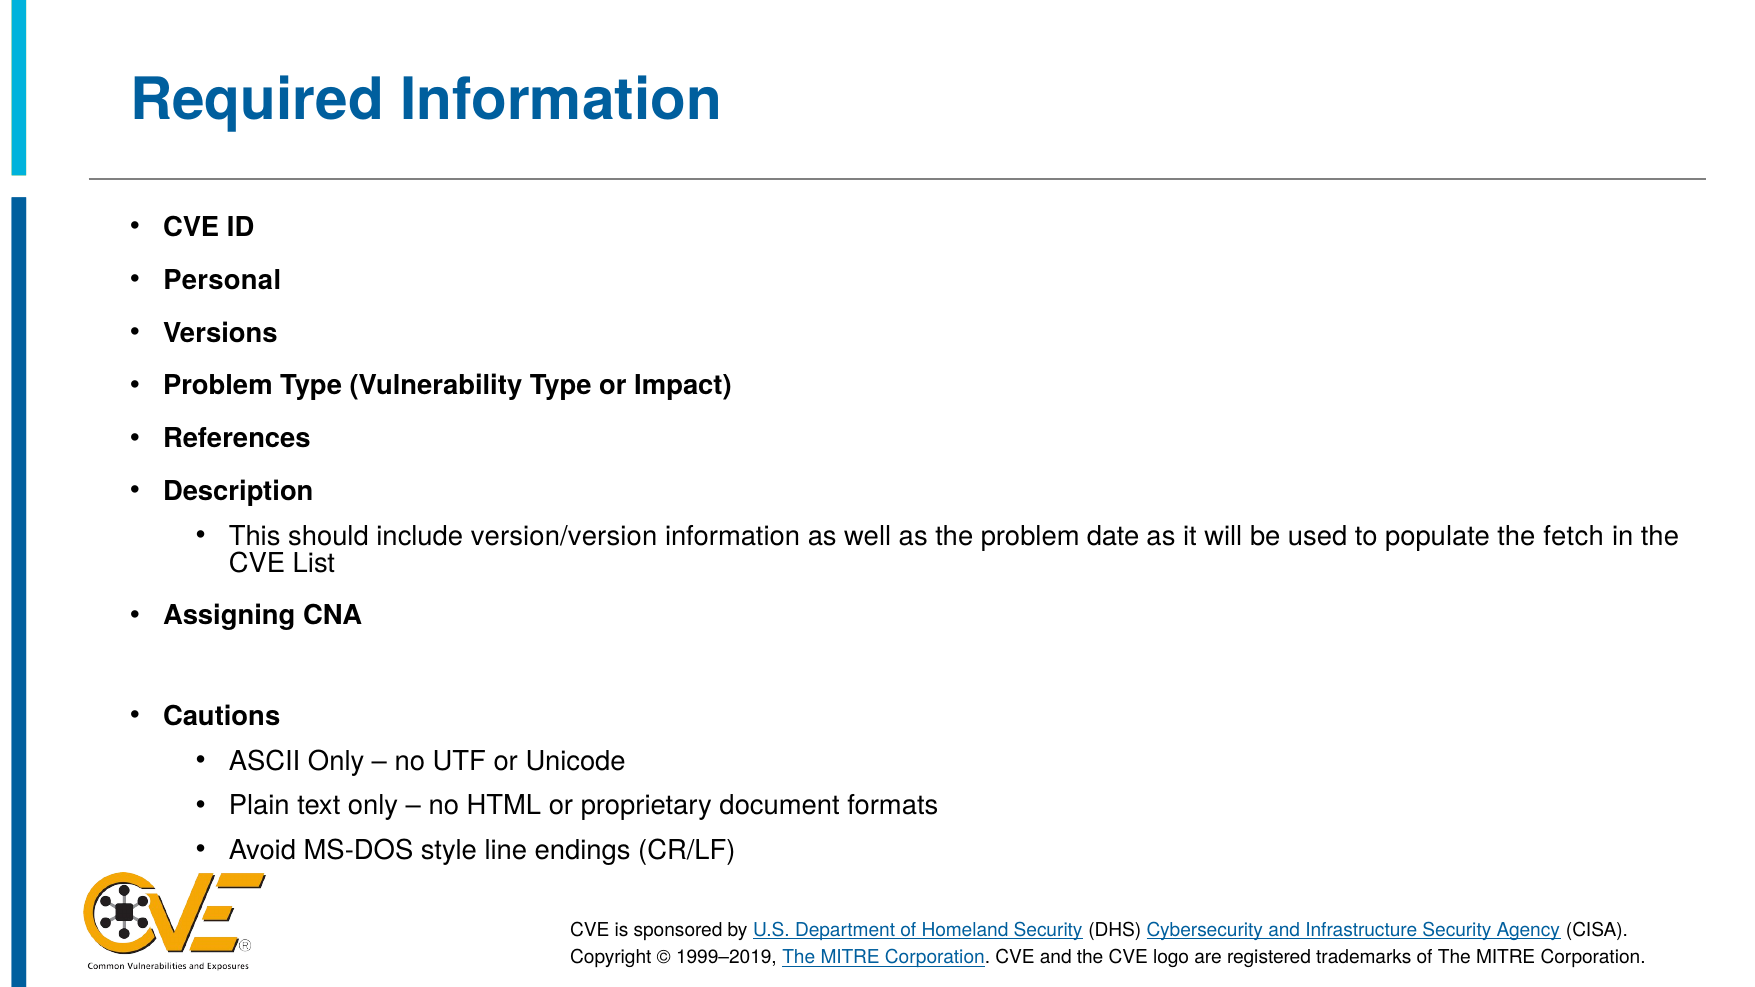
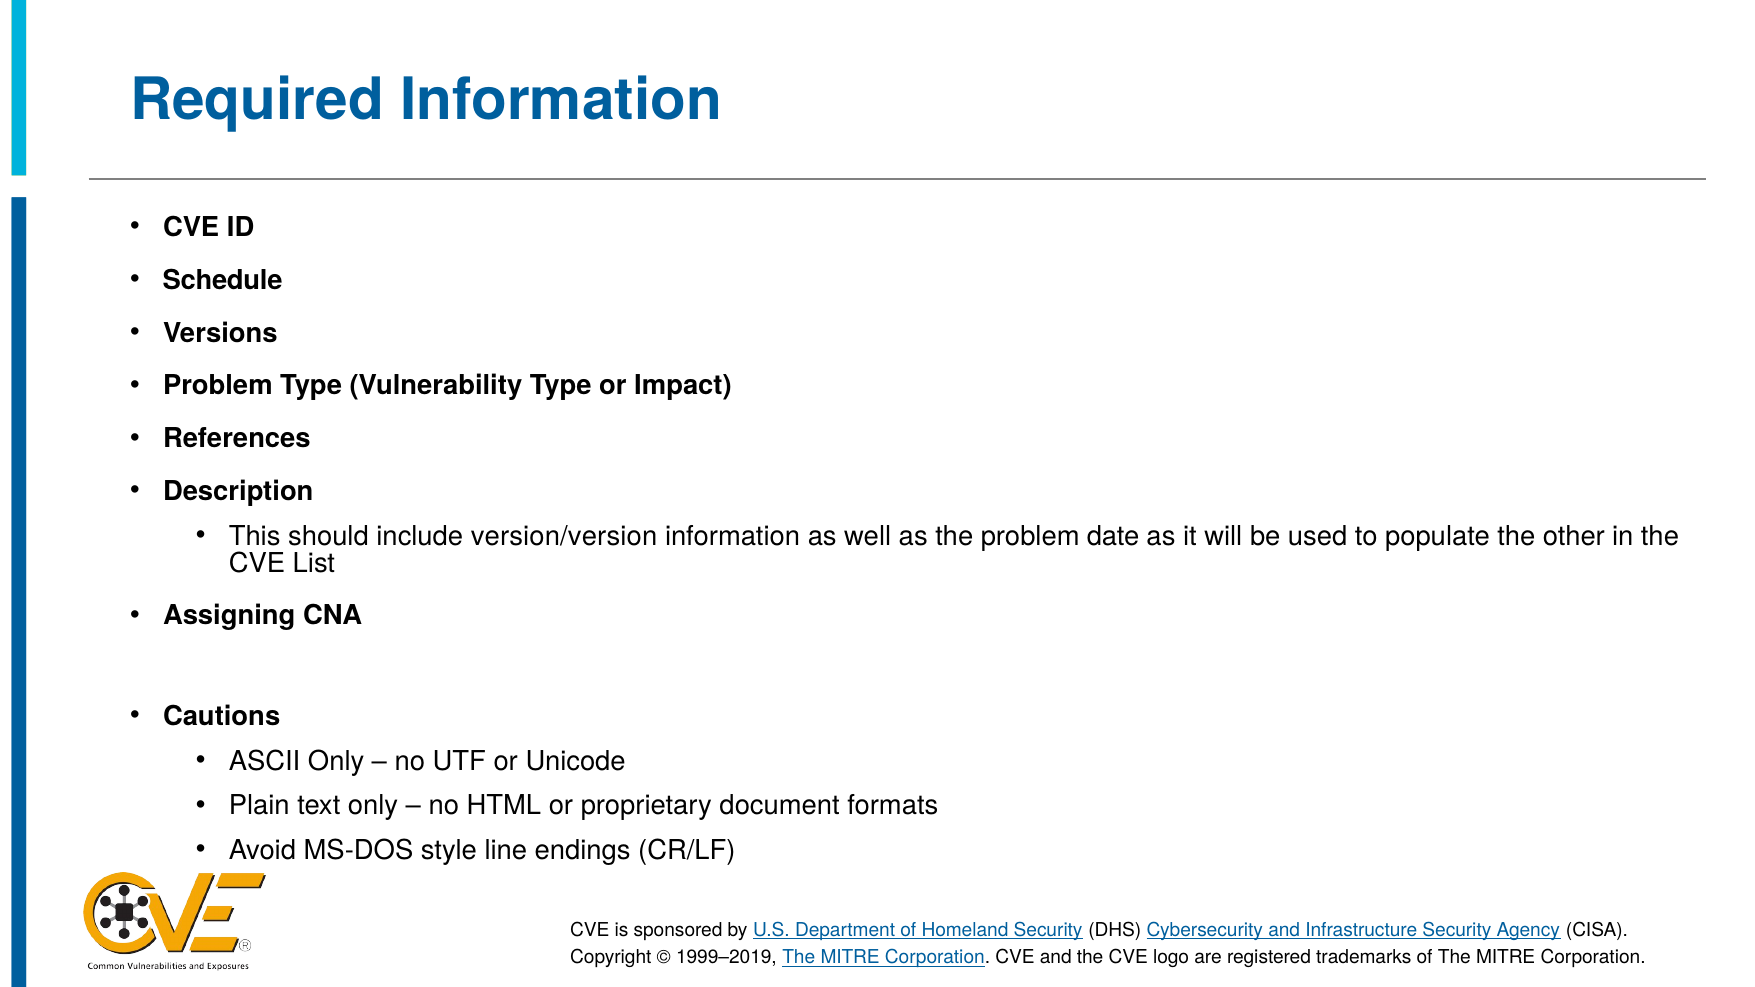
Personal: Personal -> Schedule
fetch: fetch -> other
